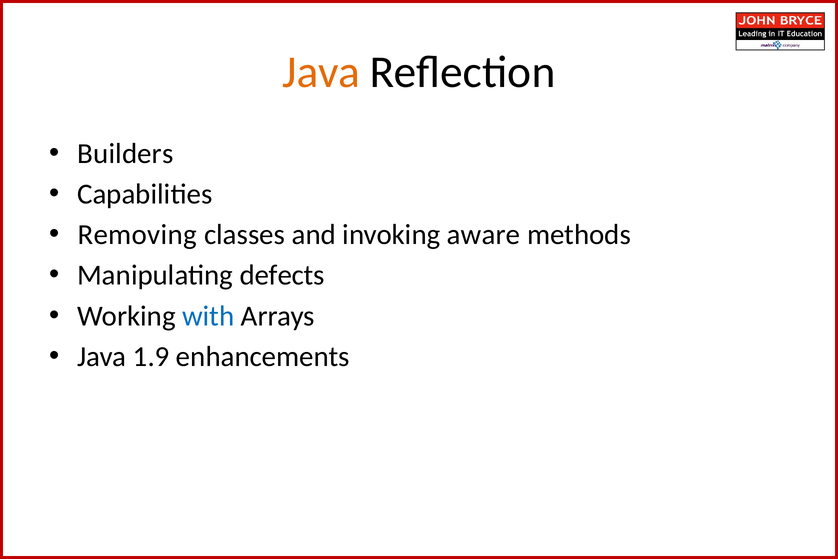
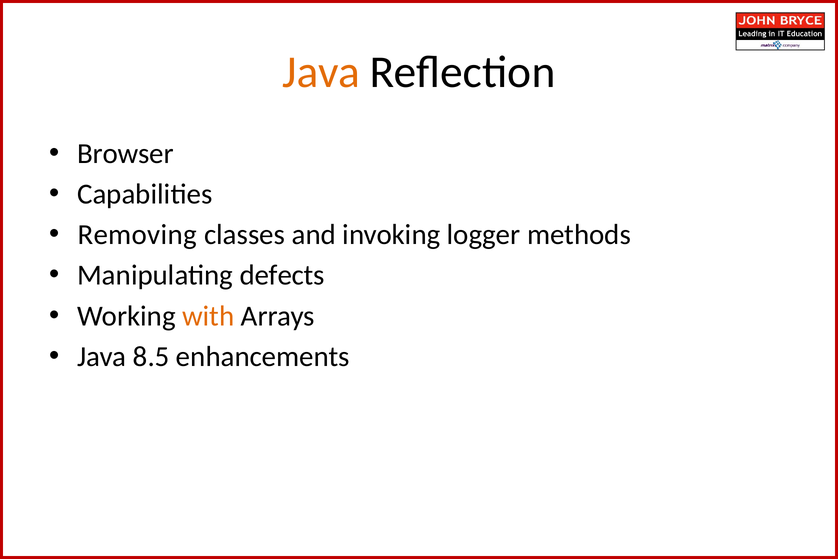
Builders: Builders -> Browser
aware: aware -> logger
with colour: blue -> orange
1.9: 1.9 -> 8.5
